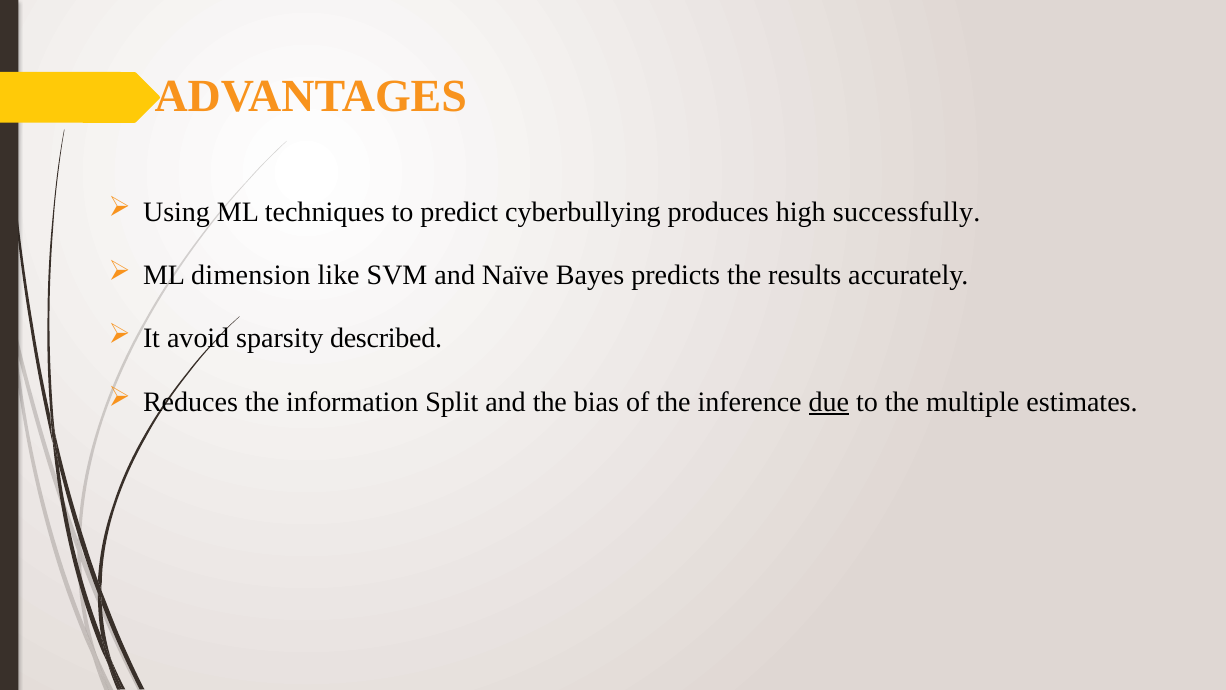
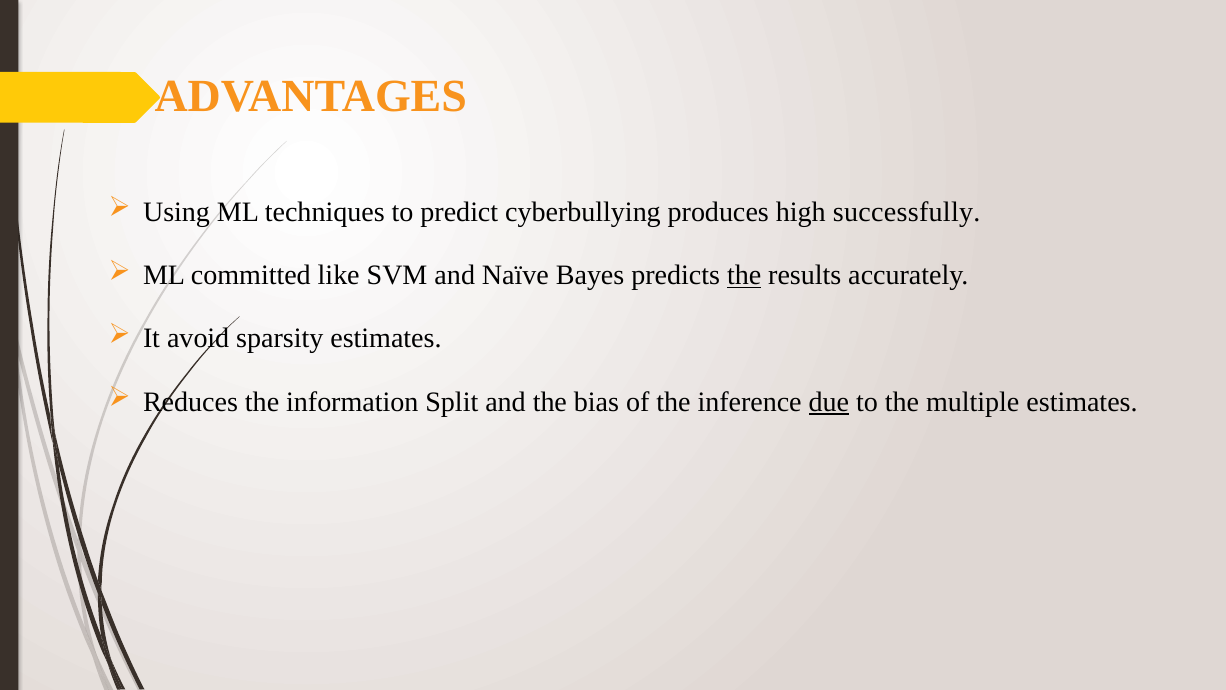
dimension: dimension -> committed
the at (744, 275) underline: none -> present
sparsity described: described -> estimates
